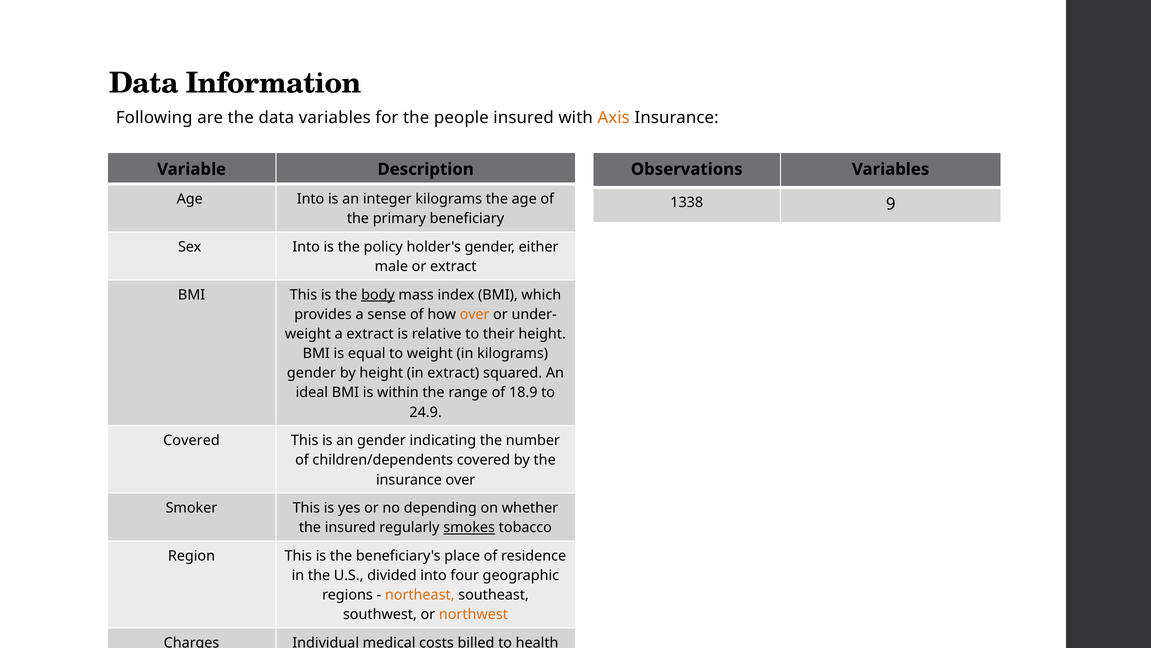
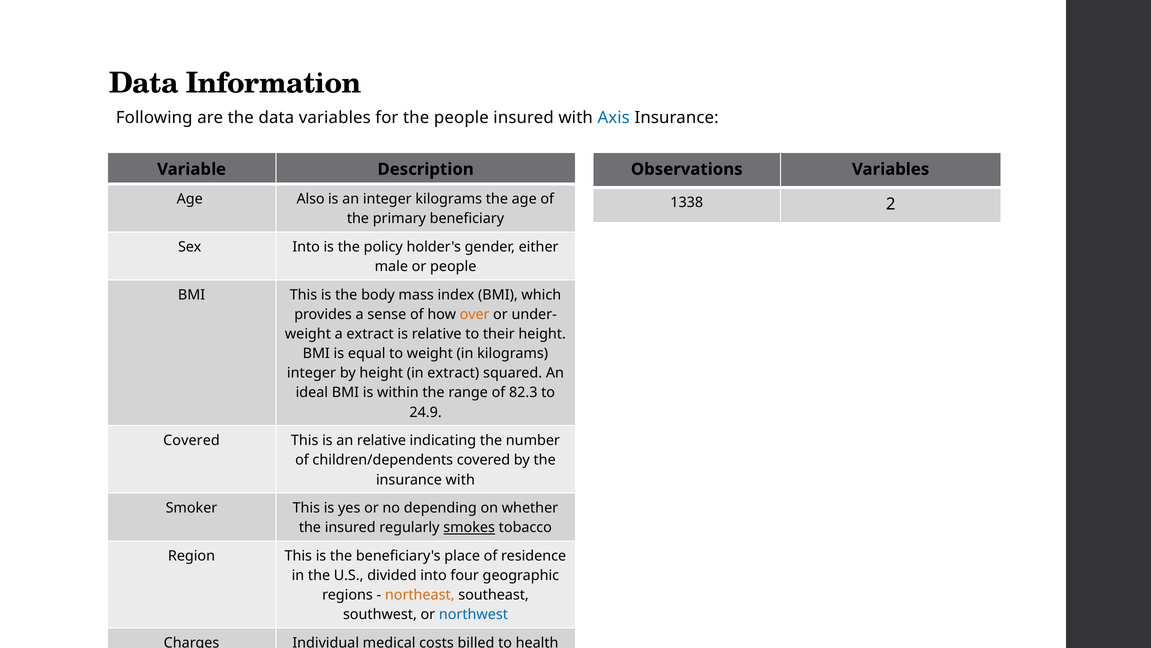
Axis colour: orange -> blue
Age Into: Into -> Also
9: 9 -> 2
or extract: extract -> people
body underline: present -> none
gender at (311, 373): gender -> integer
18.9: 18.9 -> 82.3
an gender: gender -> relative
insurance over: over -> with
northwest colour: orange -> blue
